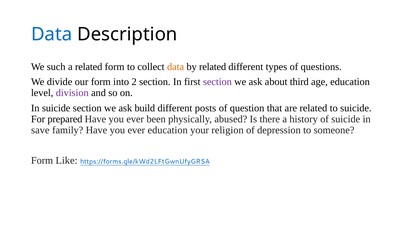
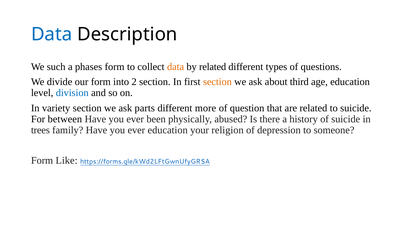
a related: related -> phases
section at (217, 82) colour: purple -> orange
division colour: purple -> blue
In suicide: suicide -> variety
build: build -> parts
posts: posts -> more
prepared: prepared -> between
save: save -> trees
